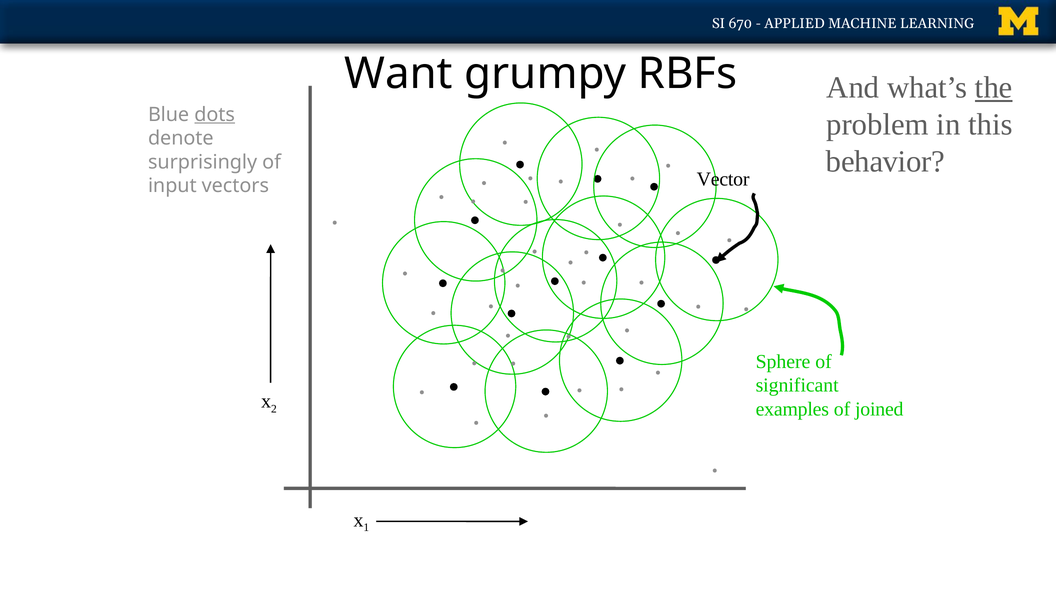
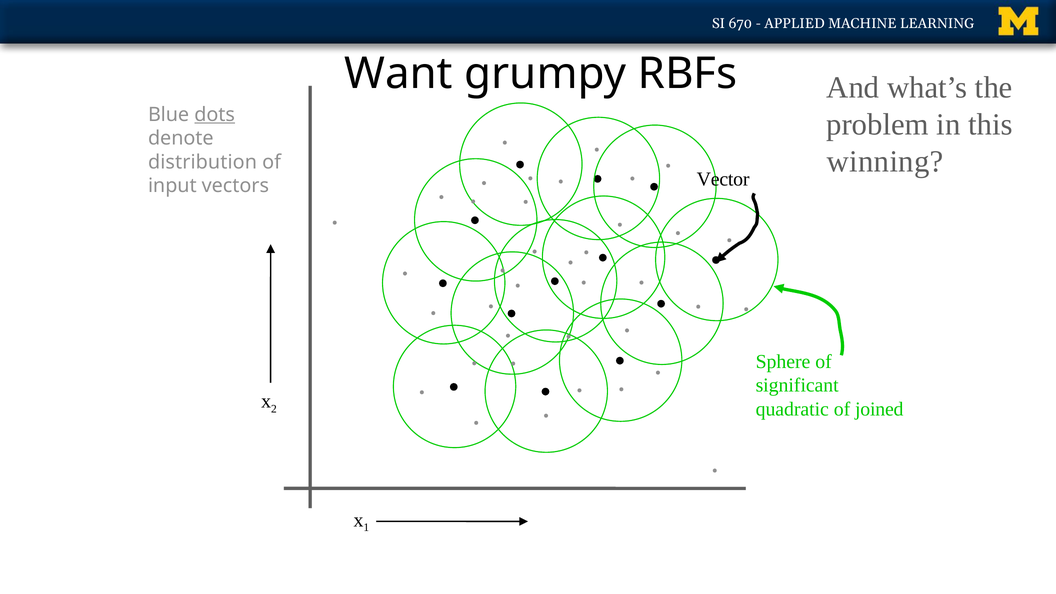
the underline: present -> none
behavior: behavior -> winning
surprisingly: surprisingly -> distribution
examples: examples -> quadratic
